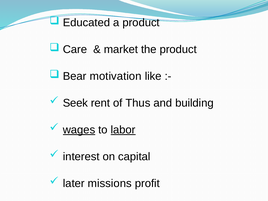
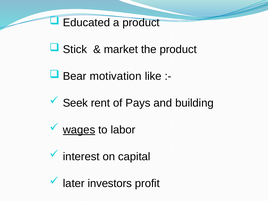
Care: Care -> Stick
Thus: Thus -> Pays
labor underline: present -> none
missions: missions -> investors
